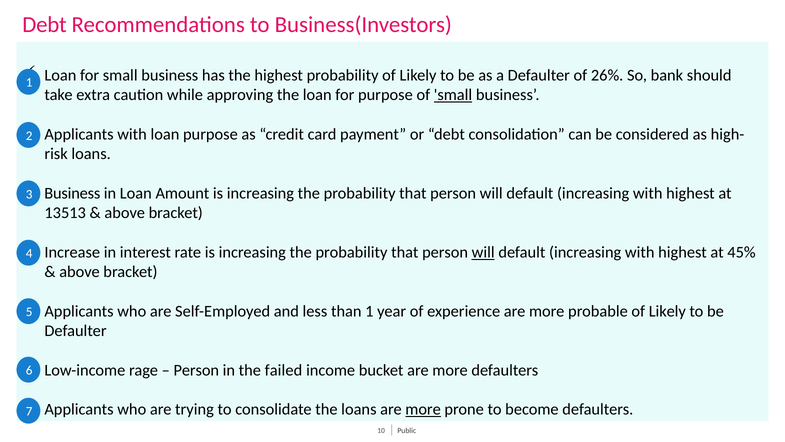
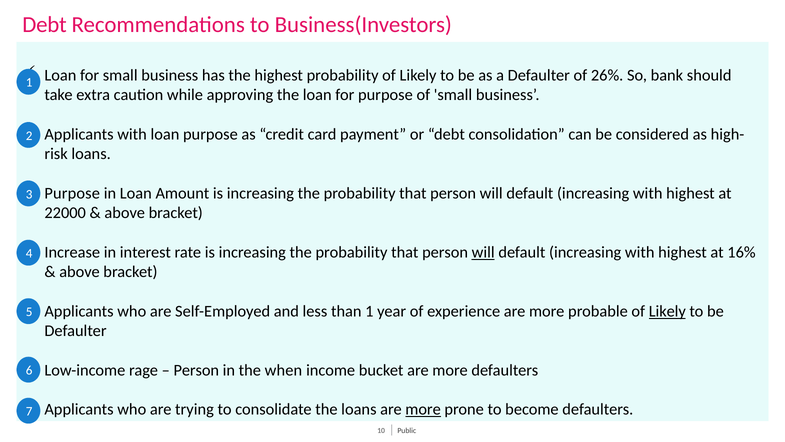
small at (453, 95) underline: present -> none
Business at (72, 193): Business -> Purpose
13513: 13513 -> 22000
45%: 45% -> 16%
Likely at (667, 311) underline: none -> present
failed: failed -> when
